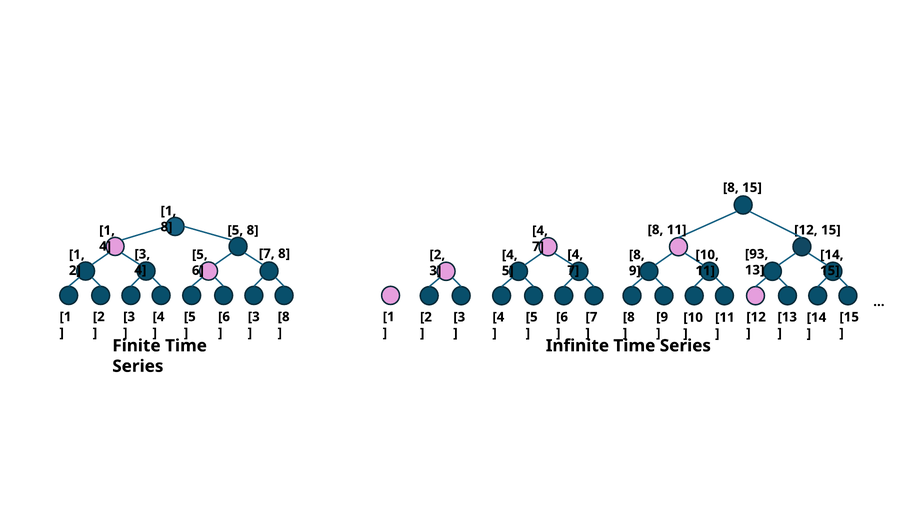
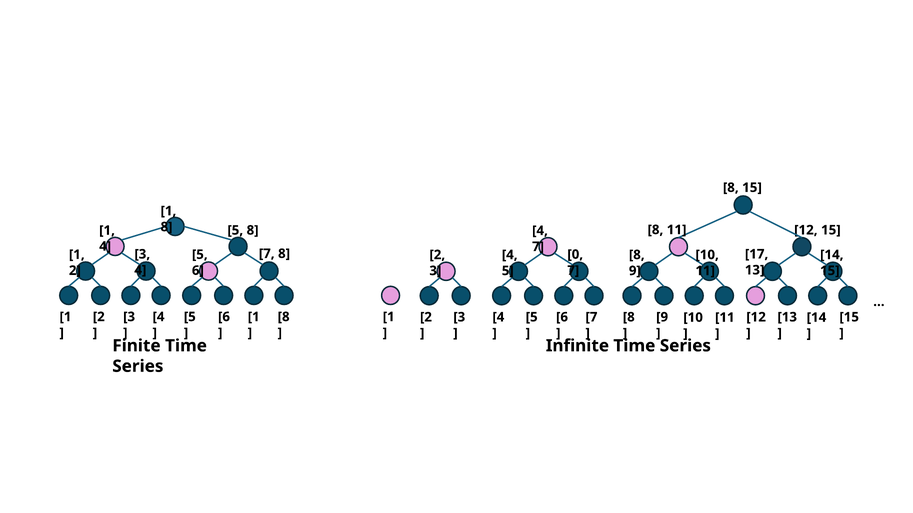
93: 93 -> 17
4 at (575, 255): 4 -> 0
3 at (254, 317): 3 -> 1
